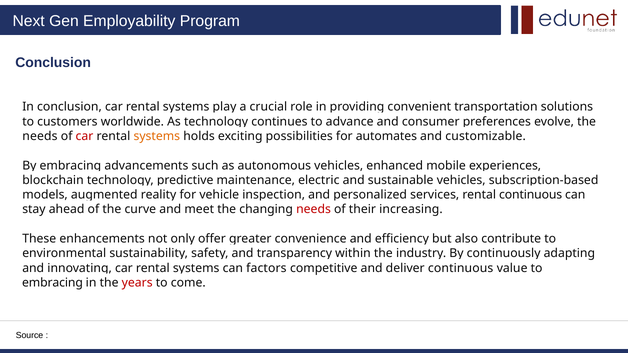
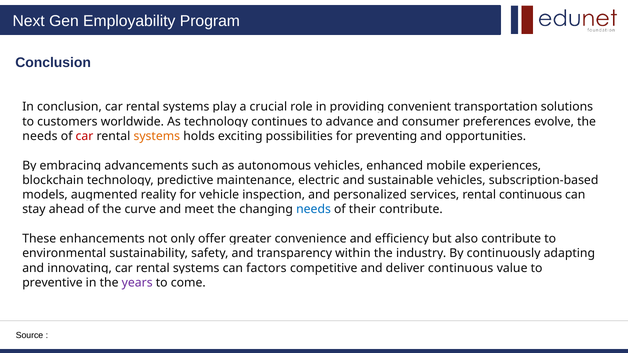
automates: automates -> preventing
customizable: customizable -> opportunities
needs at (314, 210) colour: red -> blue
their increasing: increasing -> contribute
embracing at (52, 283): embracing -> preventive
years colour: red -> purple
